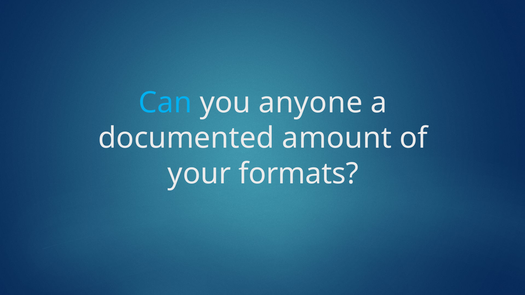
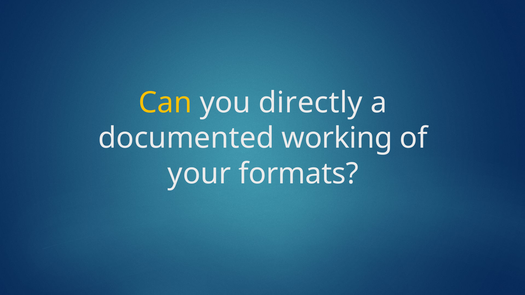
Can colour: light blue -> yellow
anyone: anyone -> directly
amount: amount -> working
